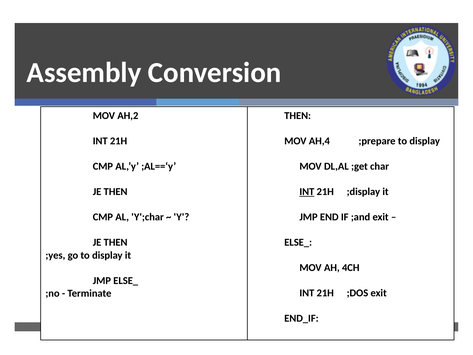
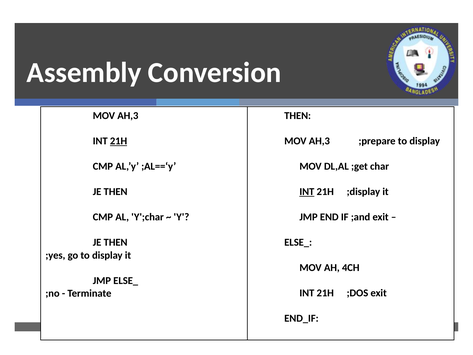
AH,2 at (128, 116): AH,2 -> AH,3
21H at (119, 141) underline: none -> present
AH,4 at (319, 141): AH,4 -> AH,3
